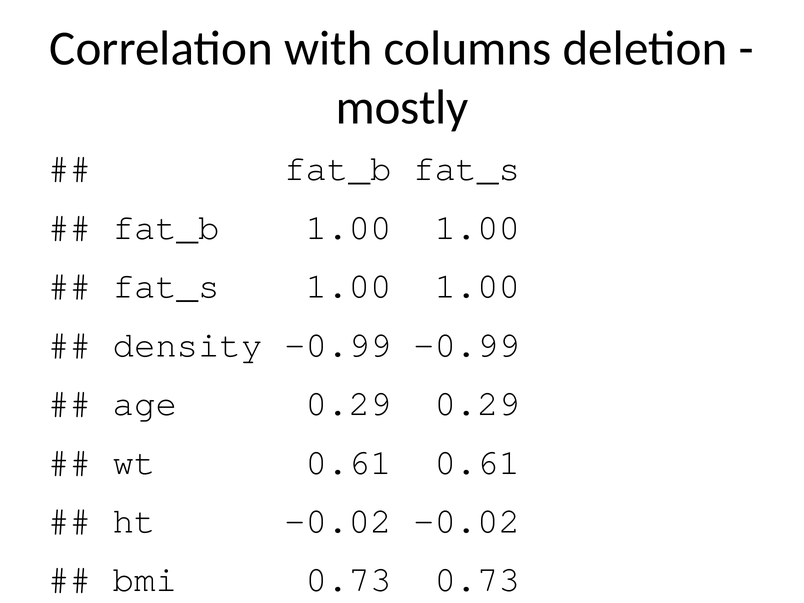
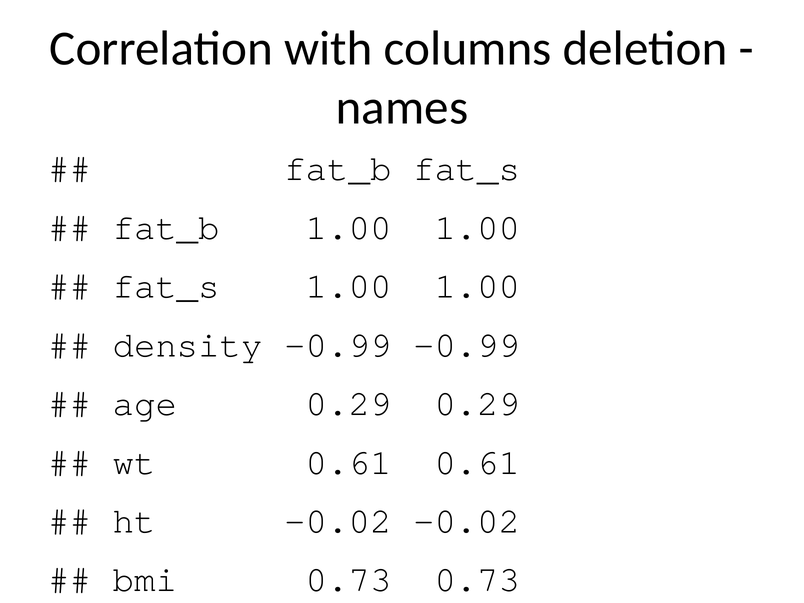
mostly: mostly -> names
